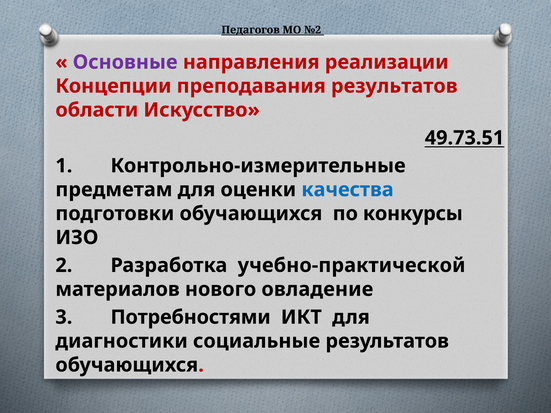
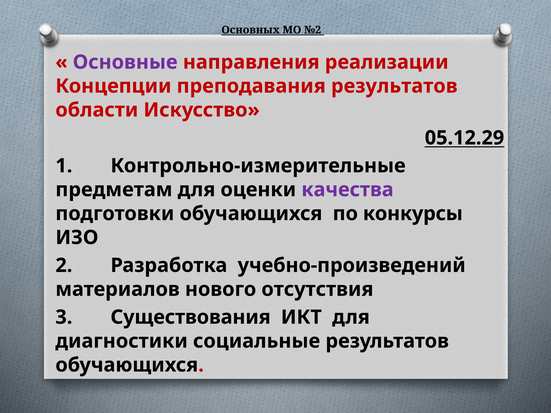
Педагогов: Педагогов -> Основных
49.73.51: 49.73.51 -> 05.12.29
качества colour: blue -> purple
учебно-практической: учебно-практической -> учебно-произведений
овладение: овладение -> отсутствия
Потребностями: Потребностями -> Существования
